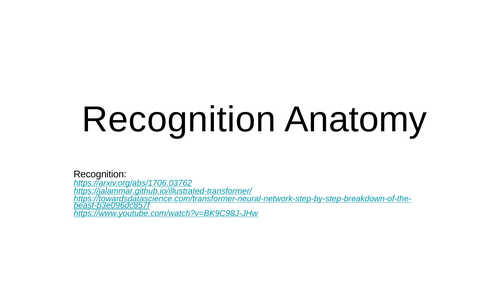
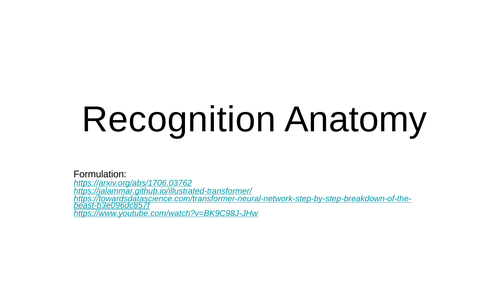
Recognition at (100, 174): Recognition -> Formulation
